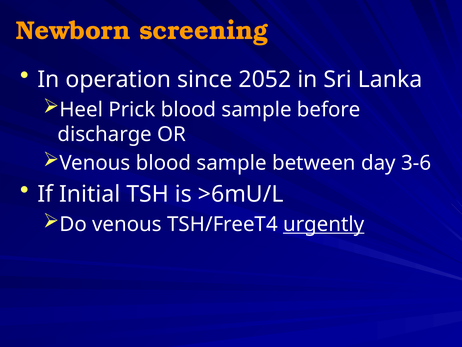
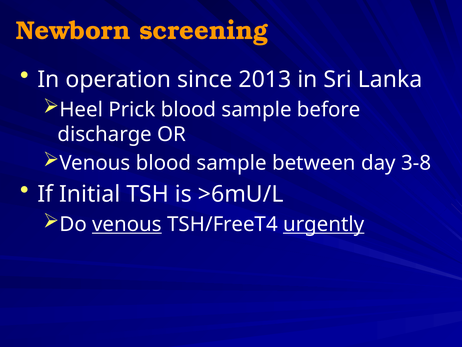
2052: 2052 -> 2013
3-6: 3-6 -> 3-8
venous at (127, 224) underline: none -> present
